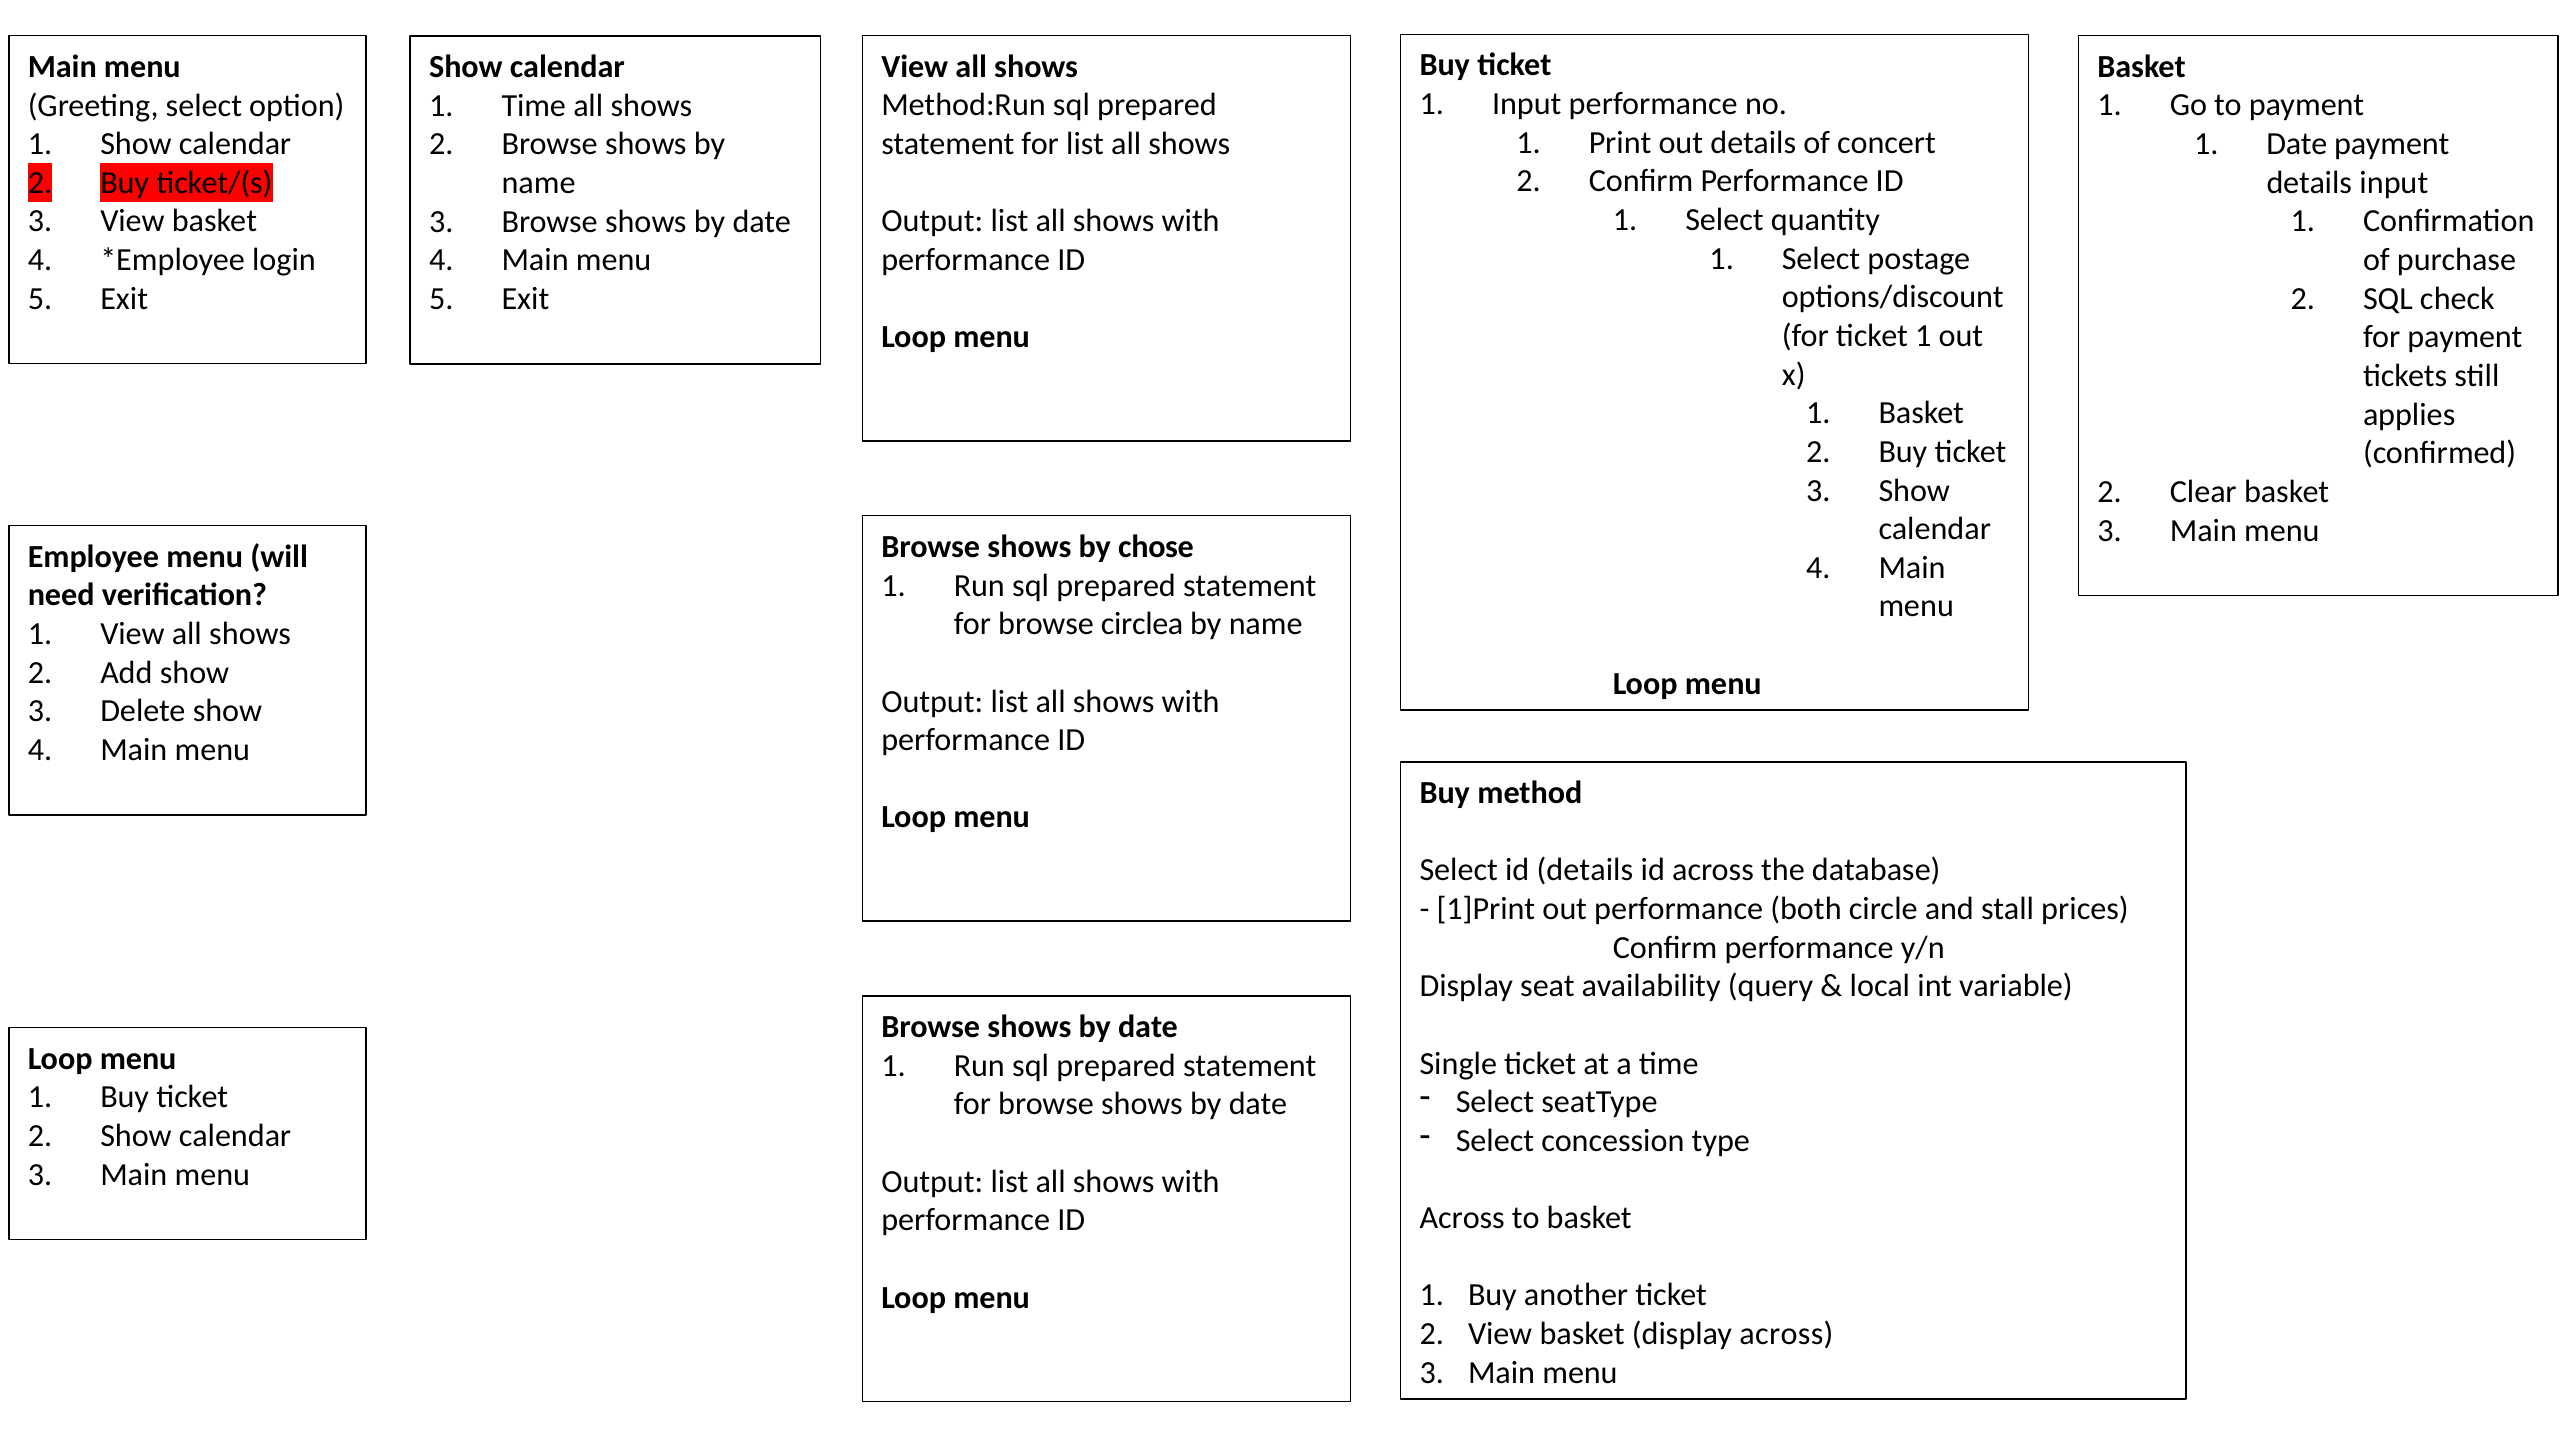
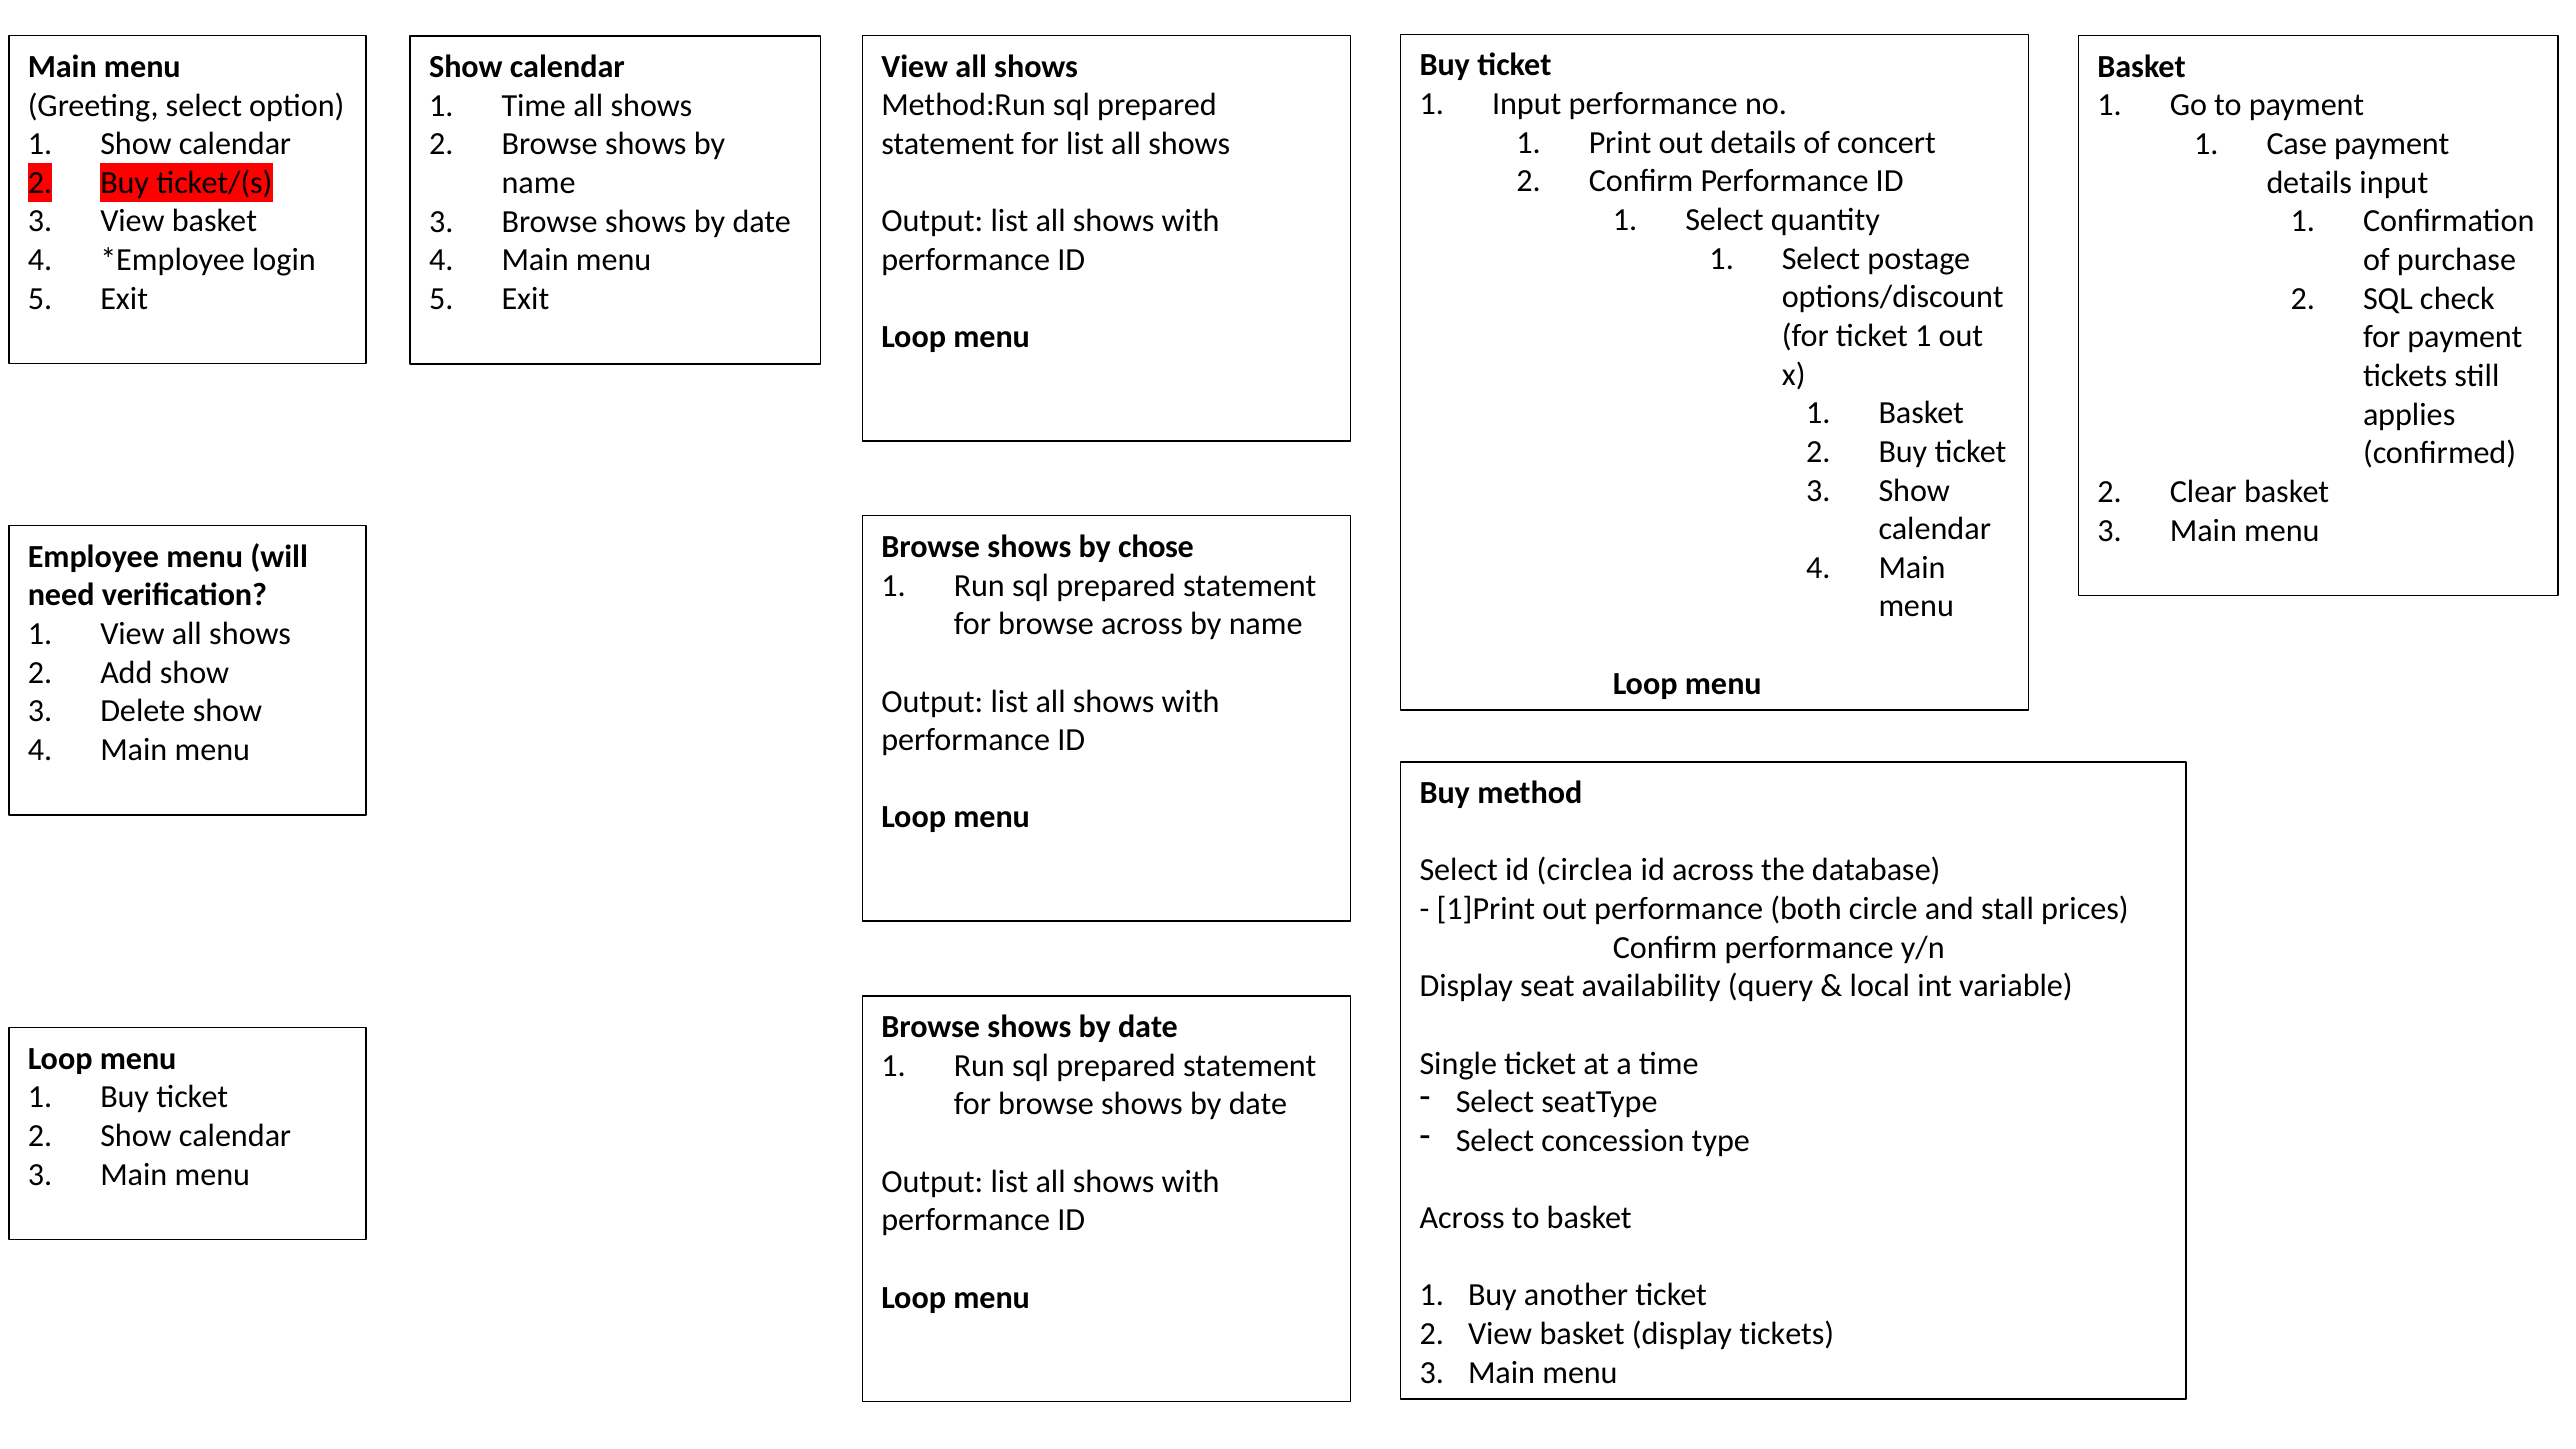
1 Date: Date -> Case
browse circlea: circlea -> across
id details: details -> circlea
display across: across -> tickets
